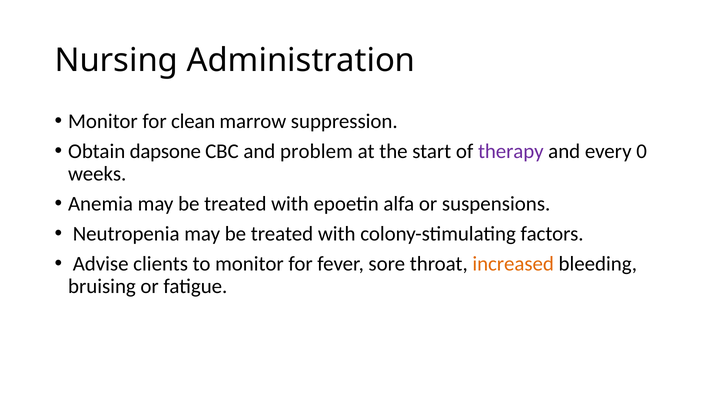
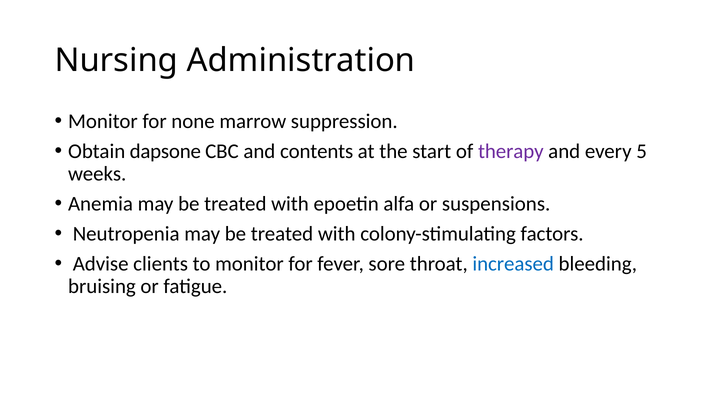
clean: clean -> none
problem: problem -> contents
0: 0 -> 5
increased colour: orange -> blue
